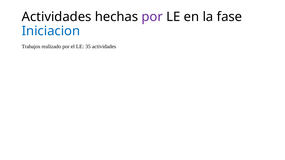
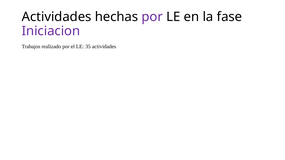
Iniciacion colour: blue -> purple
